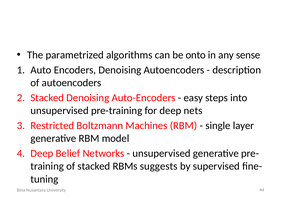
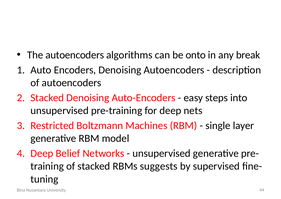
The parametrized: parametrized -> autoencoders
sense: sense -> break
